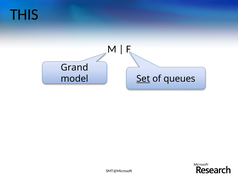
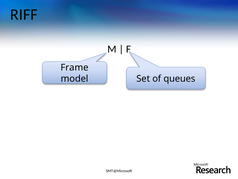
THIS: THIS -> RIFF
Grand: Grand -> Frame
Set underline: present -> none
